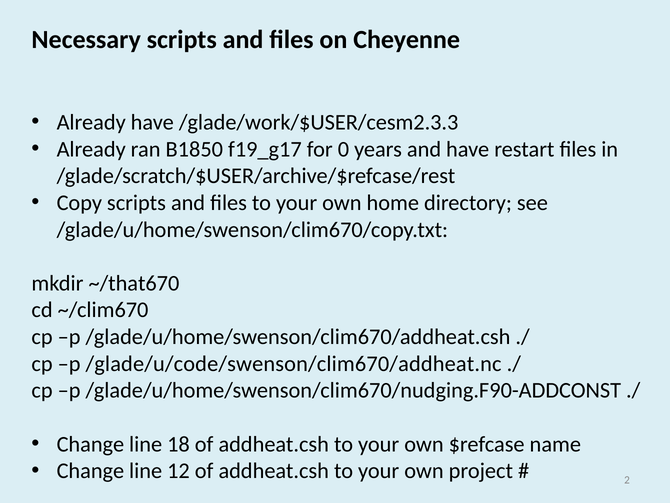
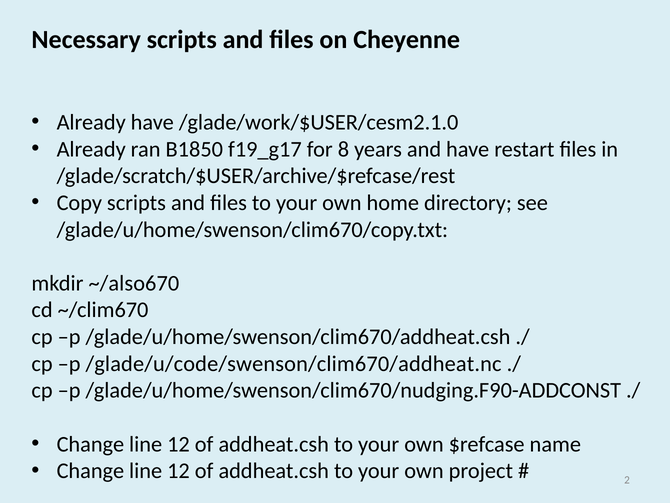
/glade/work/$USER/cesm2.3.3: /glade/work/$USER/cesm2.3.3 -> /glade/work/$USER/cesm2.1.0
0: 0 -> 8
~/that670: ~/that670 -> ~/also670
18 at (178, 444): 18 -> 12
